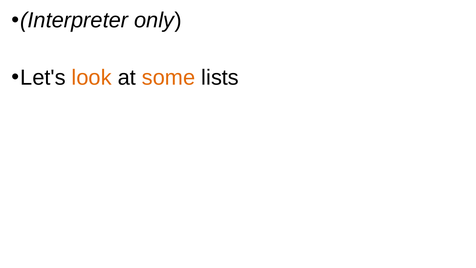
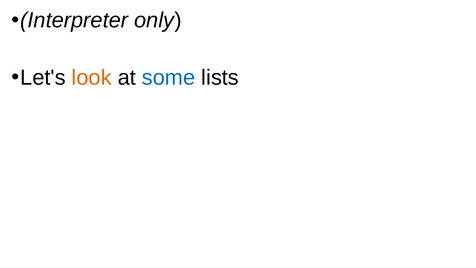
some colour: orange -> blue
